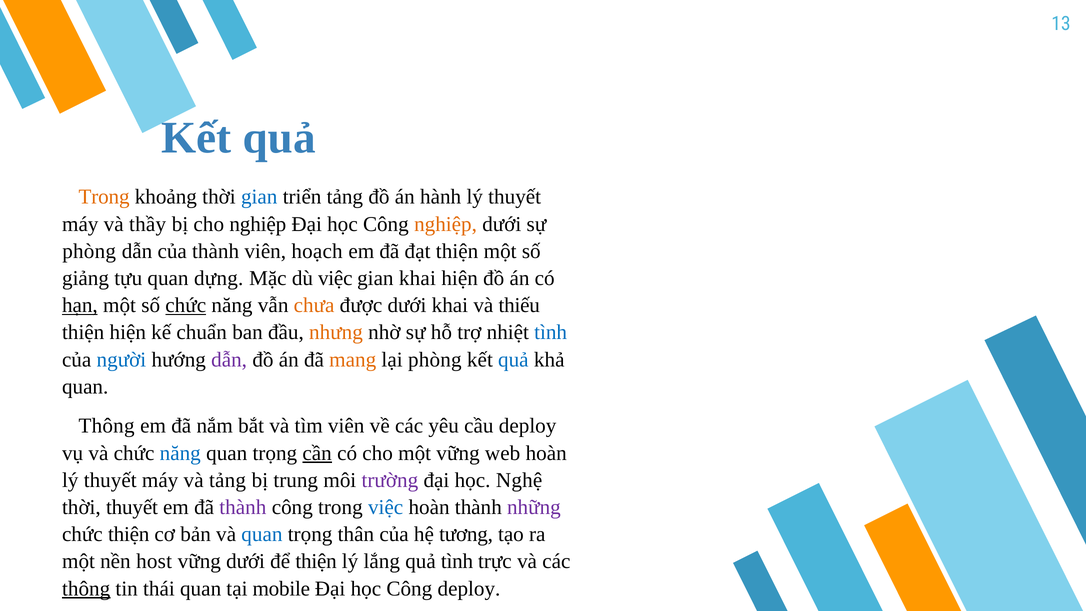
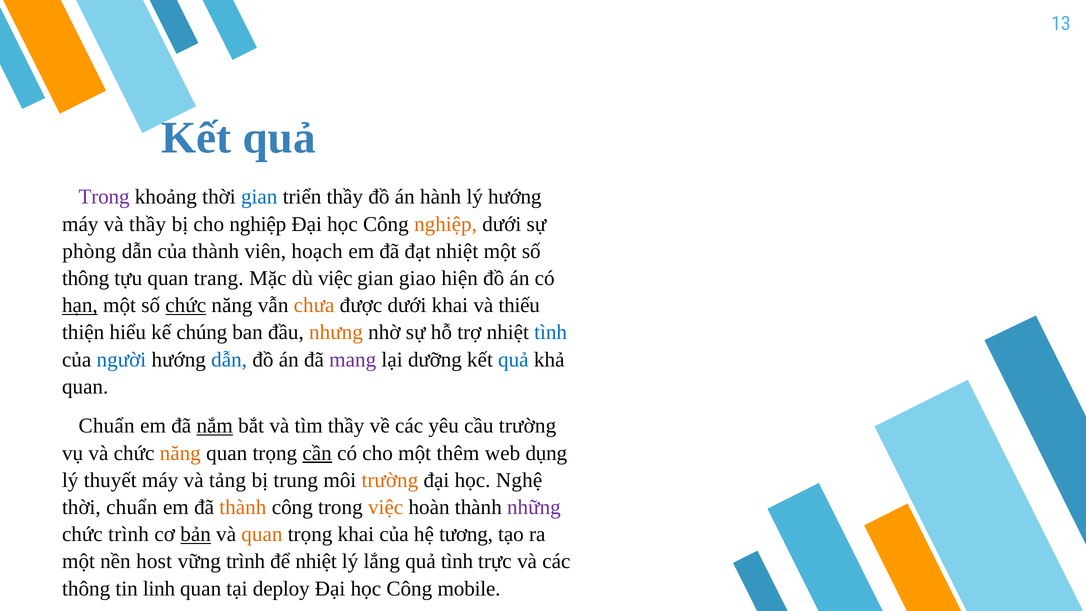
Trong at (104, 197) colour: orange -> purple
triển tảng: tảng -> thầy
thuyết at (515, 197): thuyết -> hướng
đạt thiện: thiện -> nhiệt
giảng at (86, 278): giảng -> thông
dựng: dựng -> trang
gian khai: khai -> giao
thiện hiện: hiện -> hiểu
chuẩn: chuẩn -> chúng
dẫn at (229, 360) colour: purple -> blue
mang colour: orange -> purple
lại phòng: phòng -> dưỡng
Thông at (107, 426): Thông -> Chuẩn
nắm underline: none -> present
tìm viên: viên -> thầy
cầu deploy: deploy -> trường
năng at (180, 453) colour: blue -> orange
một vững: vững -> thêm
web hoàn: hoàn -> dụng
trường at (390, 480) colour: purple -> orange
thời thuyết: thuyết -> chuẩn
thành at (243, 507) colour: purple -> orange
việc at (386, 507) colour: blue -> orange
chức thiện: thiện -> trình
bản underline: none -> present
quan at (262, 534) colour: blue -> orange
trọng thân: thân -> khai
vững dưới: dưới -> trình
để thiện: thiện -> nhiệt
thông at (86, 588) underline: present -> none
thái: thái -> linh
mobile: mobile -> deploy
Công deploy: deploy -> mobile
